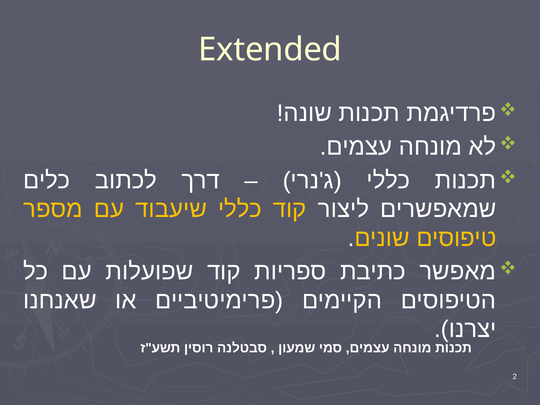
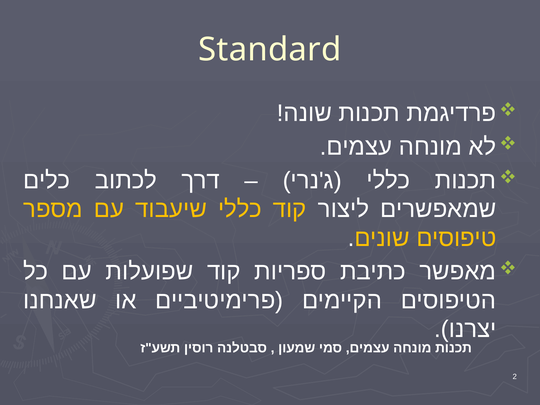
Extended: Extended -> Standard
